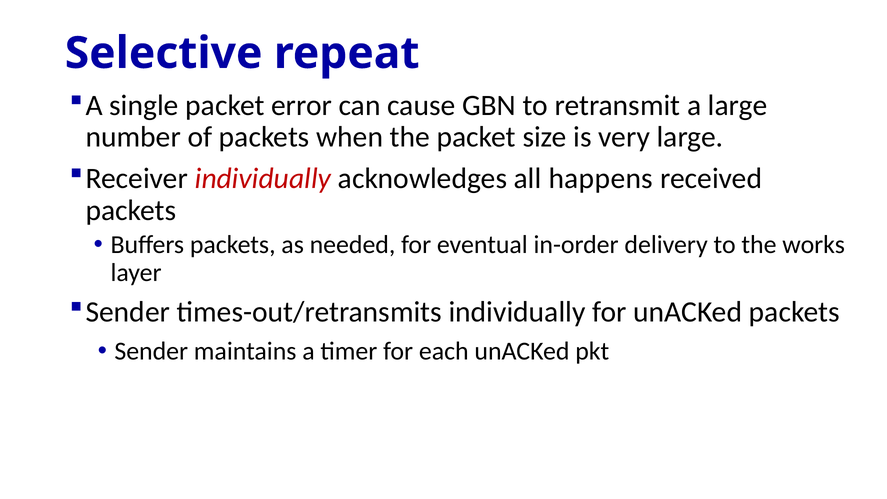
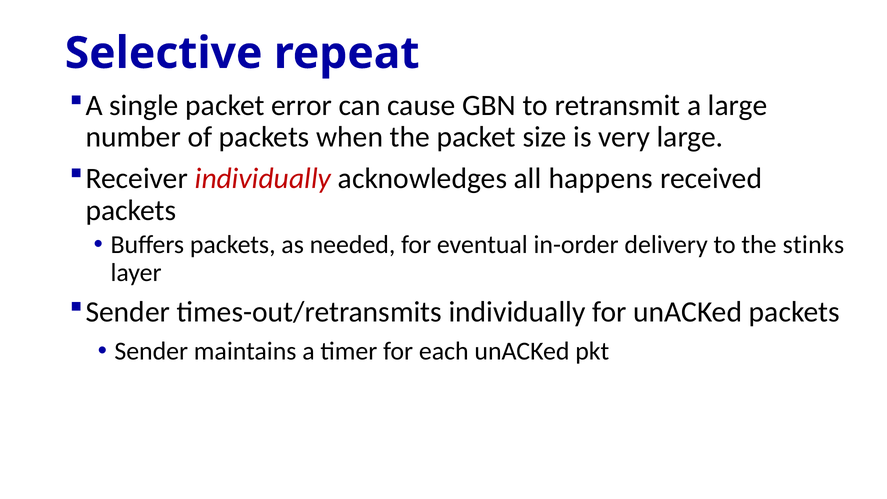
works: works -> stinks
